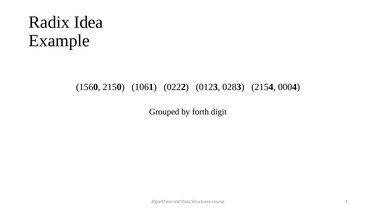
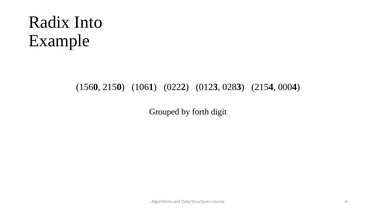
Idea: Idea -> Into
